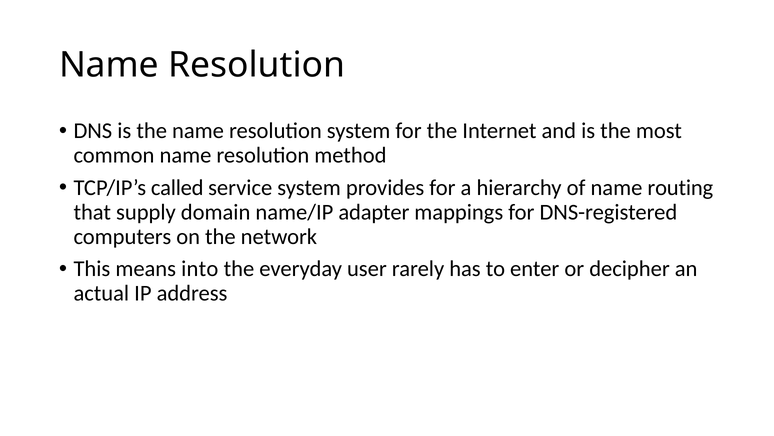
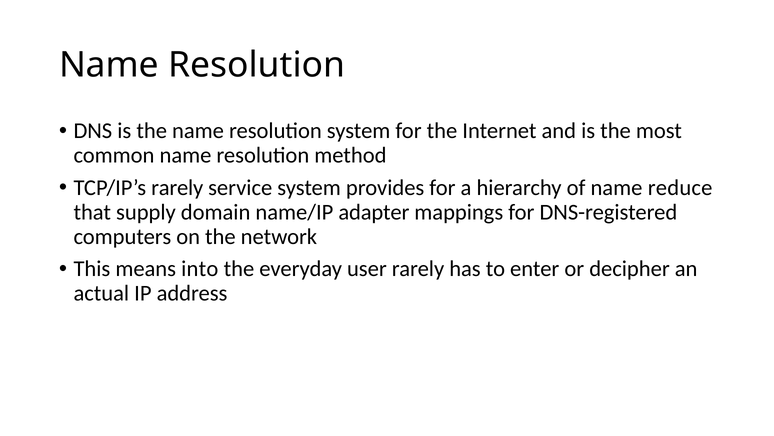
TCP/IP’s called: called -> rarely
routing: routing -> reduce
